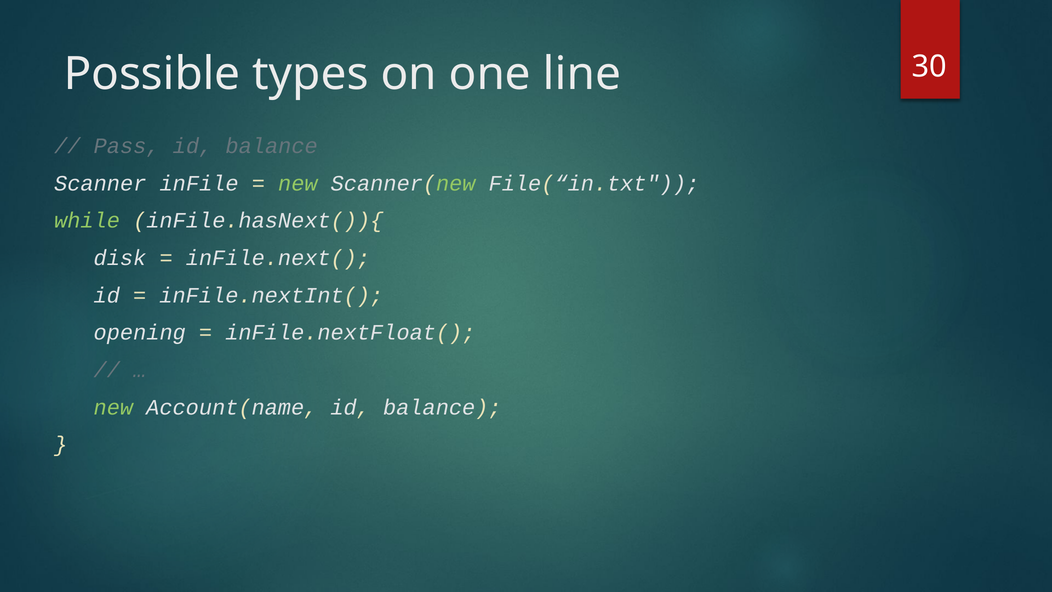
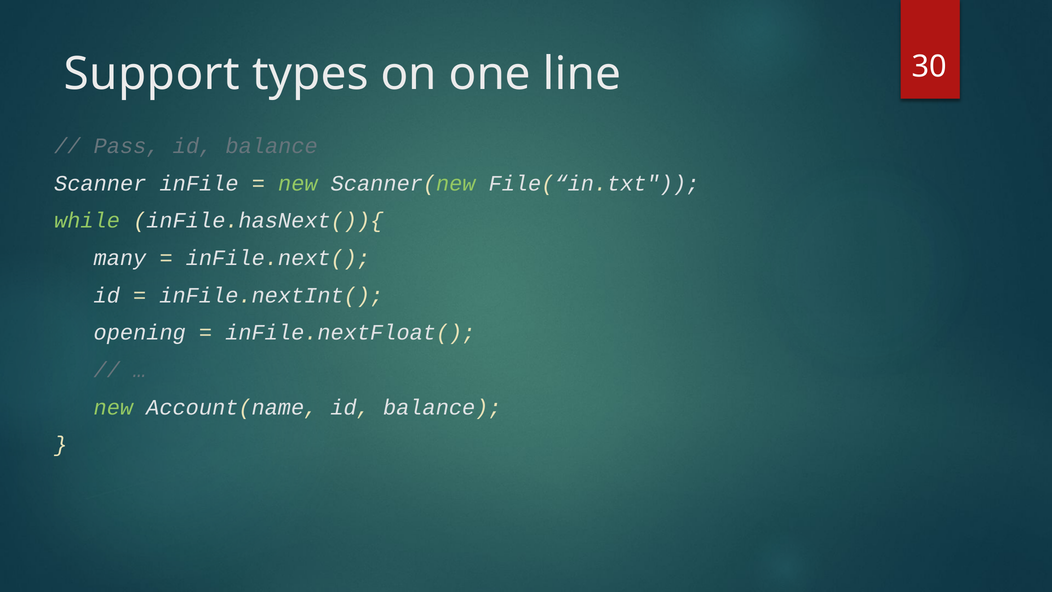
Possible: Possible -> Support
disk: disk -> many
